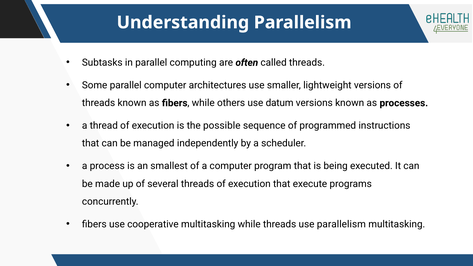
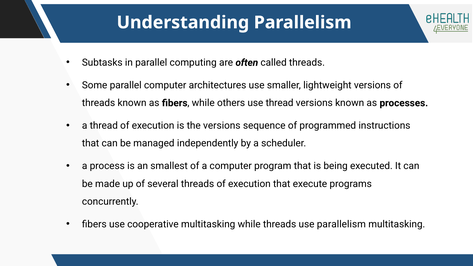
use datum: datum -> thread
the possible: possible -> versions
